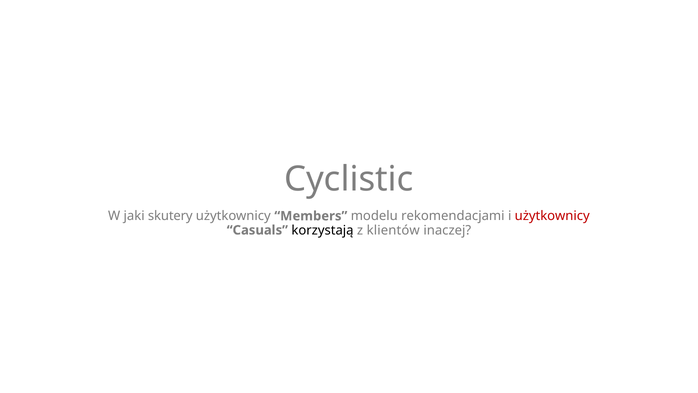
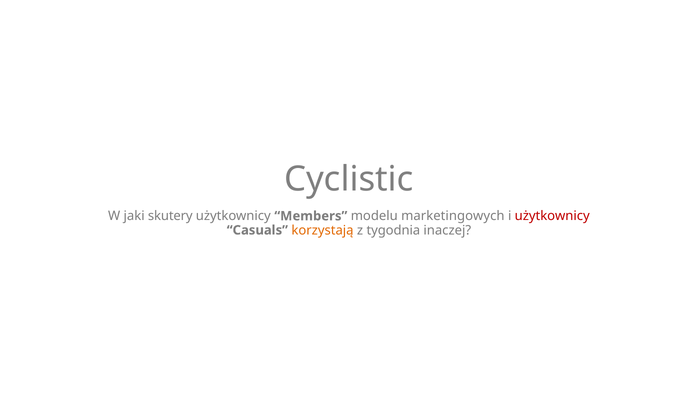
rekomendacjami: rekomendacjami -> marketingowych
korzystają colour: black -> orange
klientów: klientów -> tygodnia
